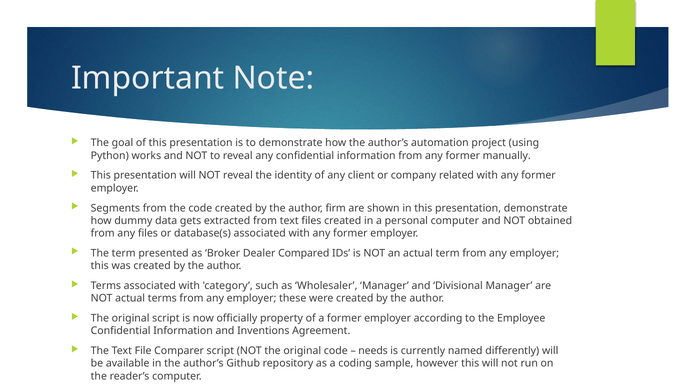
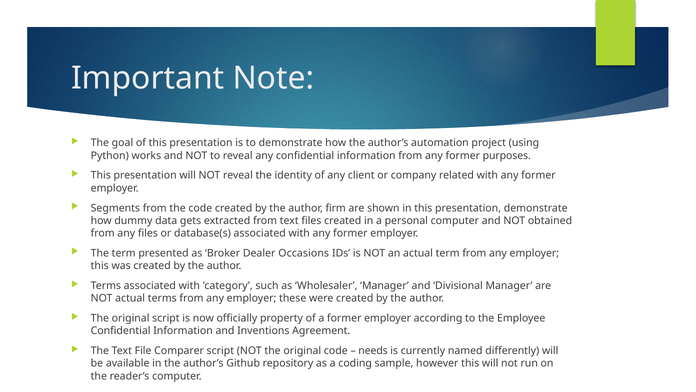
manually: manually -> purposes
Compared: Compared -> Occasions
